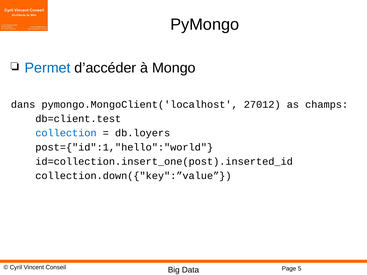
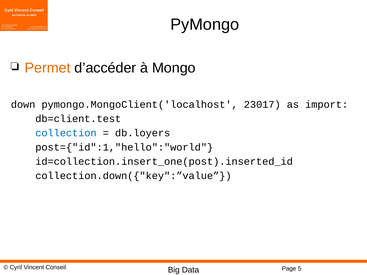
Permet colour: blue -> orange
dans: dans -> down
27012: 27012 -> 23017
champs: champs -> import
